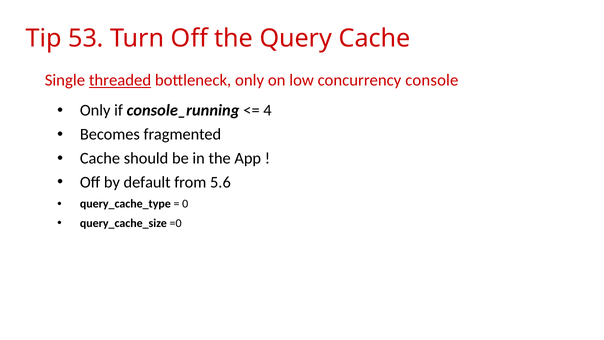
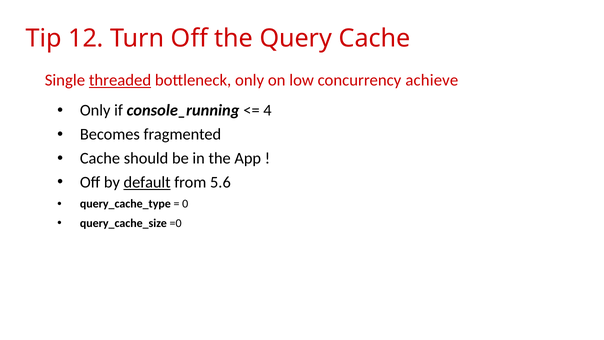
53: 53 -> 12
console: console -> achieve
default underline: none -> present
